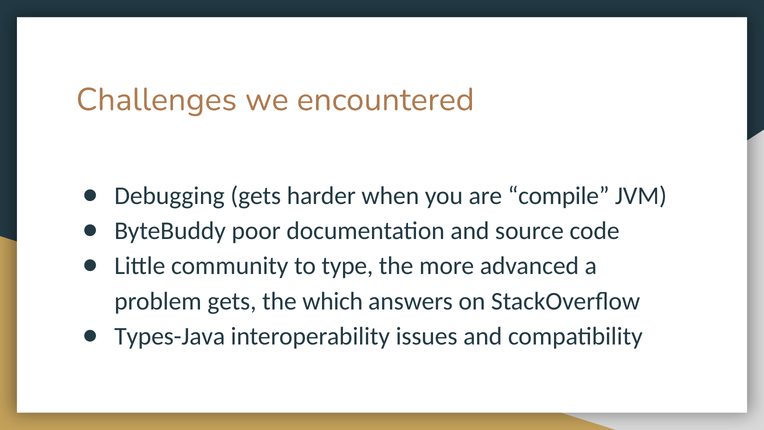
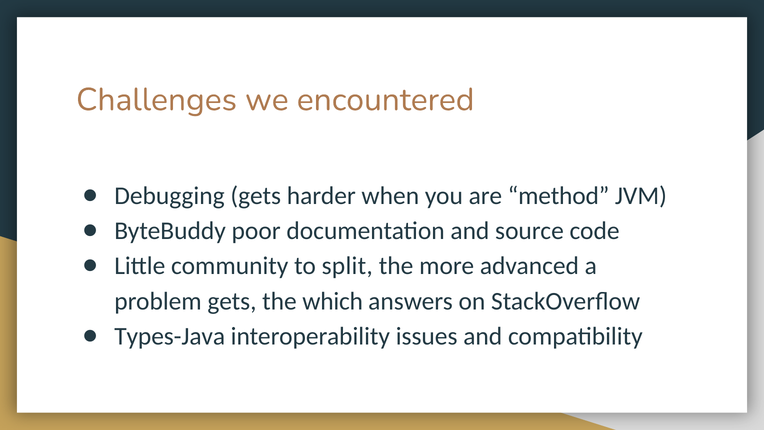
compile: compile -> method
type: type -> split
